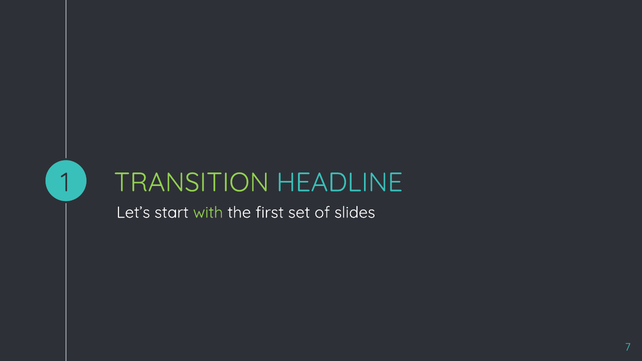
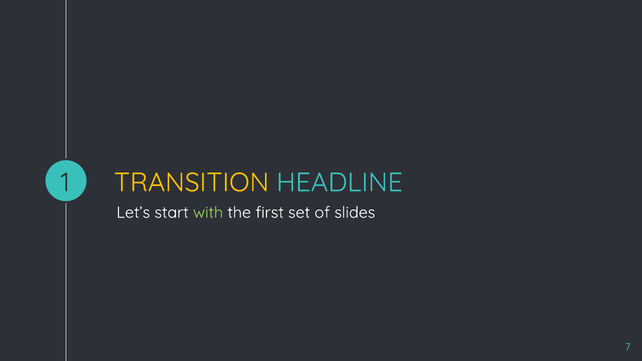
TRANSITION colour: light green -> yellow
